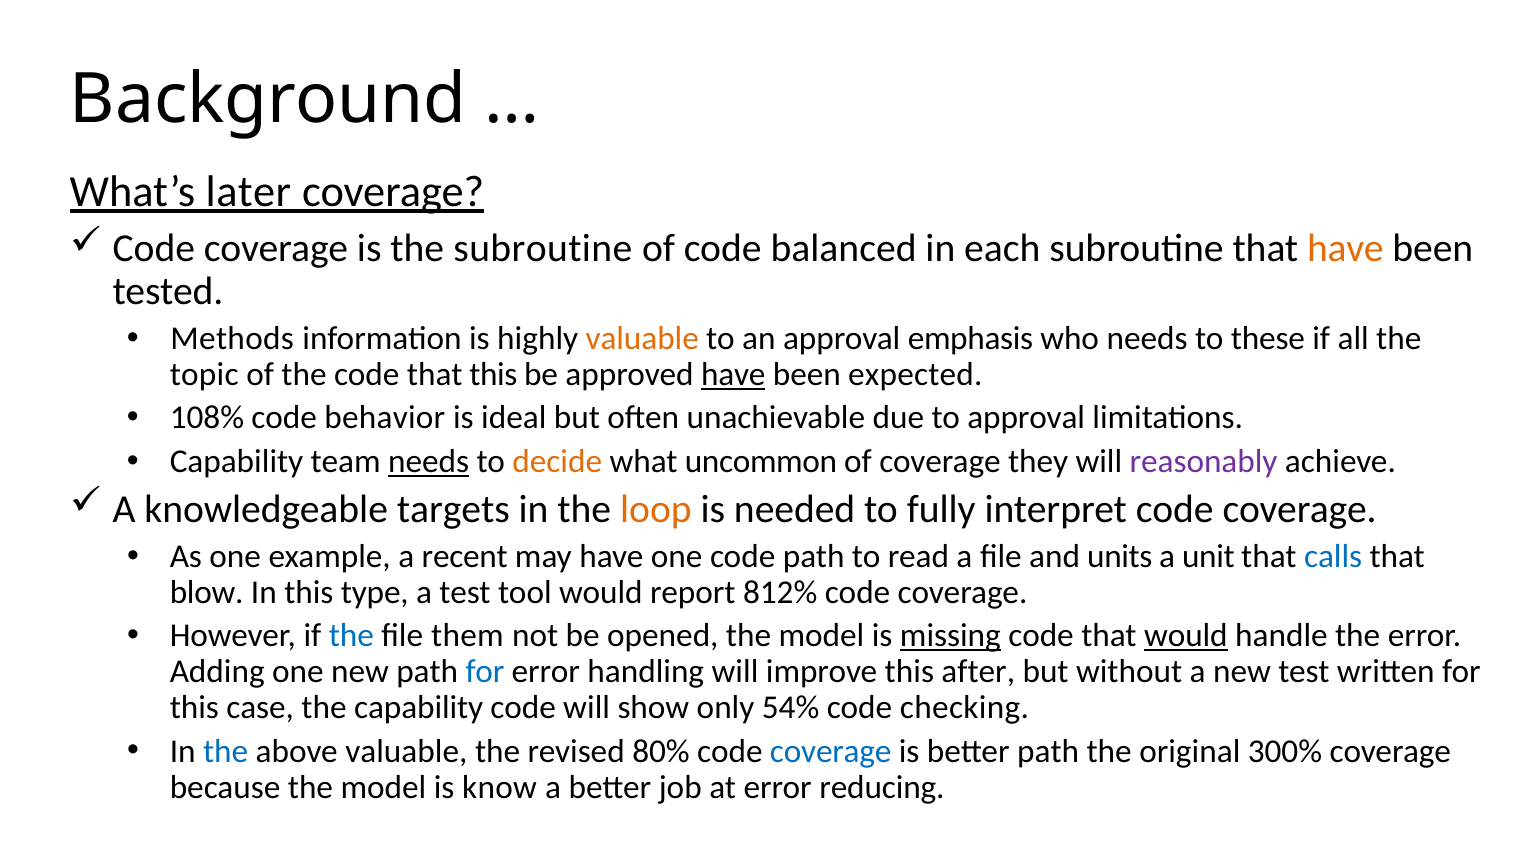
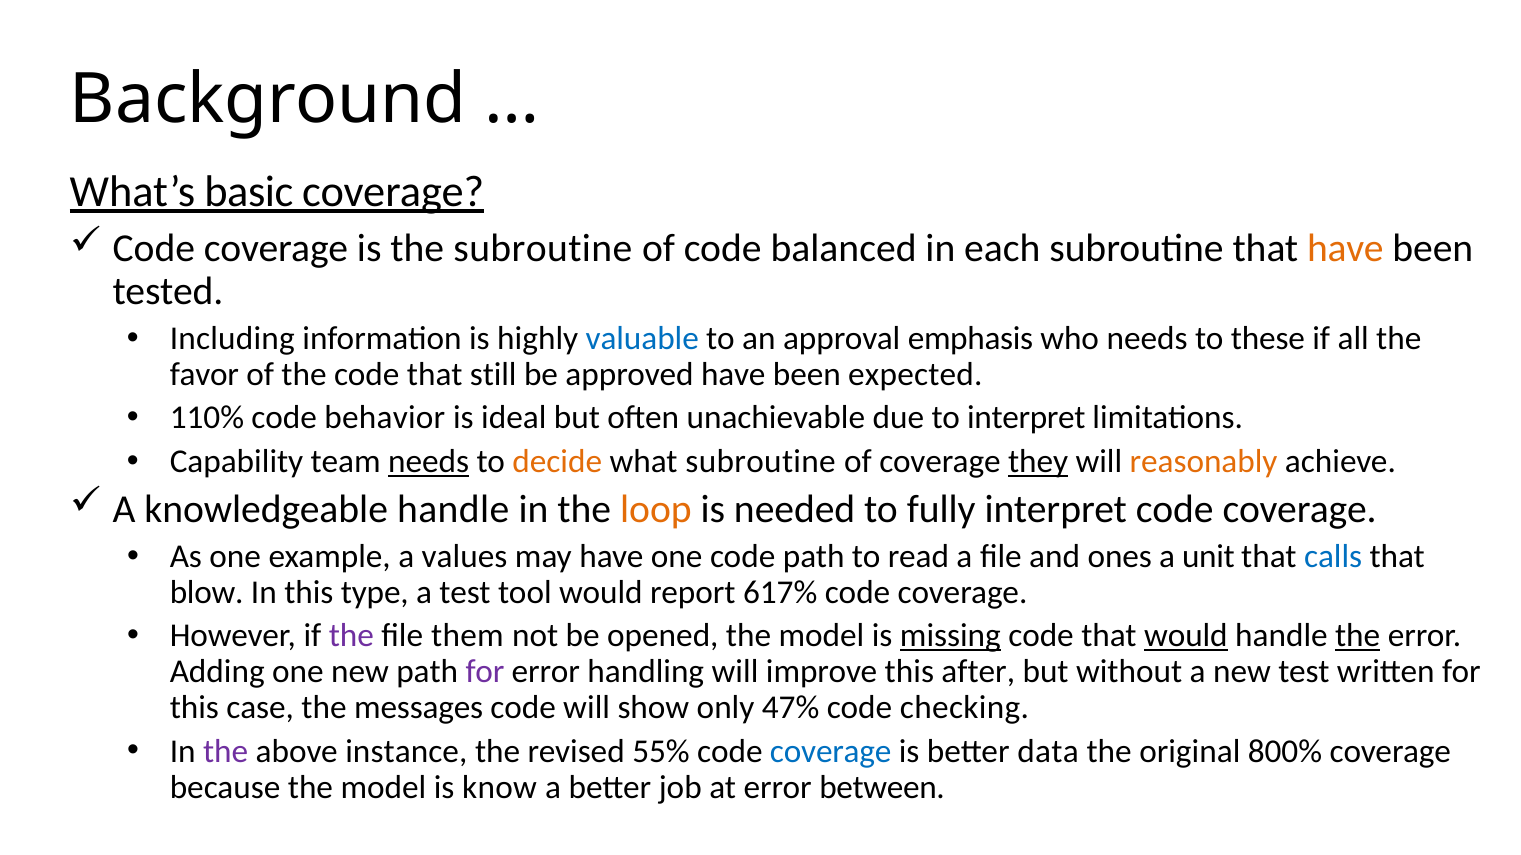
later: later -> basic
Methods: Methods -> Including
valuable at (642, 339) colour: orange -> blue
topic: topic -> favor
that this: this -> still
have at (733, 375) underline: present -> none
108%: 108% -> 110%
to approval: approval -> interpret
what uncommon: uncommon -> subroutine
they underline: none -> present
reasonably colour: purple -> orange
knowledgeable targets: targets -> handle
recent: recent -> values
units: units -> ones
812%: 812% -> 617%
the at (351, 636) colour: blue -> purple
the at (1358, 636) underline: none -> present
for at (485, 672) colour: blue -> purple
the capability: capability -> messages
54%: 54% -> 47%
the at (226, 752) colour: blue -> purple
above valuable: valuable -> instance
80%: 80% -> 55%
better path: path -> data
300%: 300% -> 800%
reducing: reducing -> between
